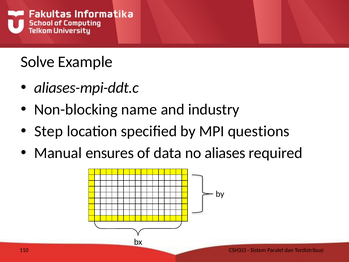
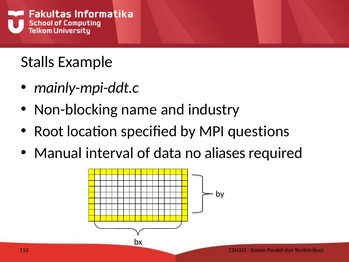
Solve: Solve -> Stalls
aliases-mpi-ddt.c: aliases-mpi-ddt.c -> mainly-mpi-ddt.c
Step: Step -> Root
ensures: ensures -> interval
